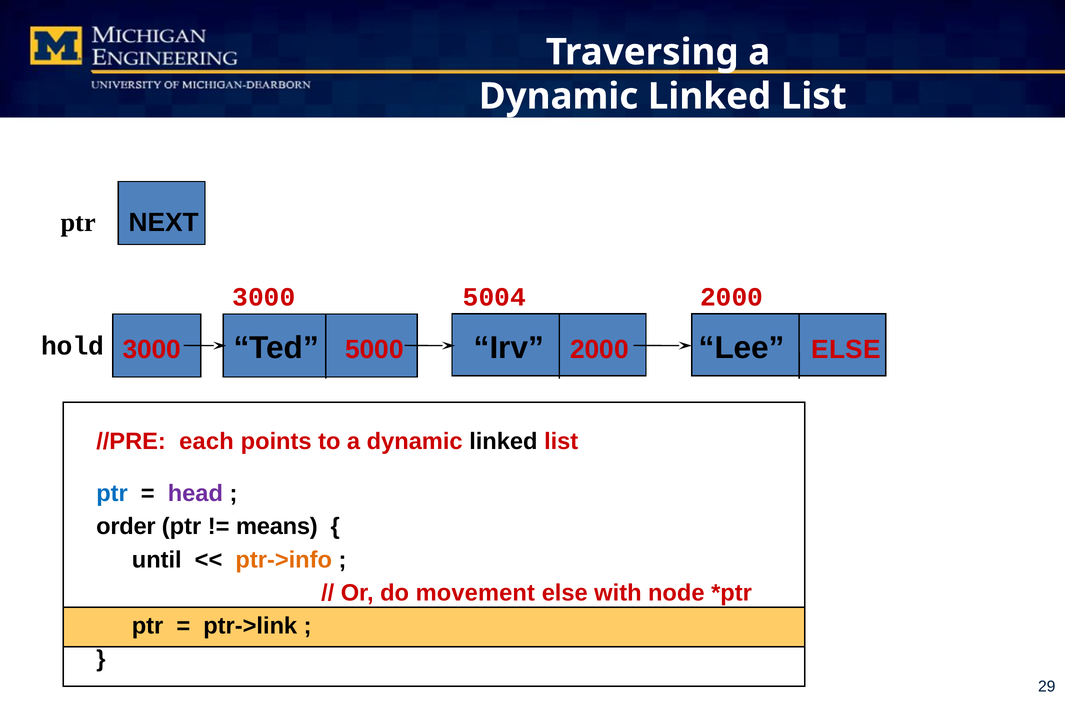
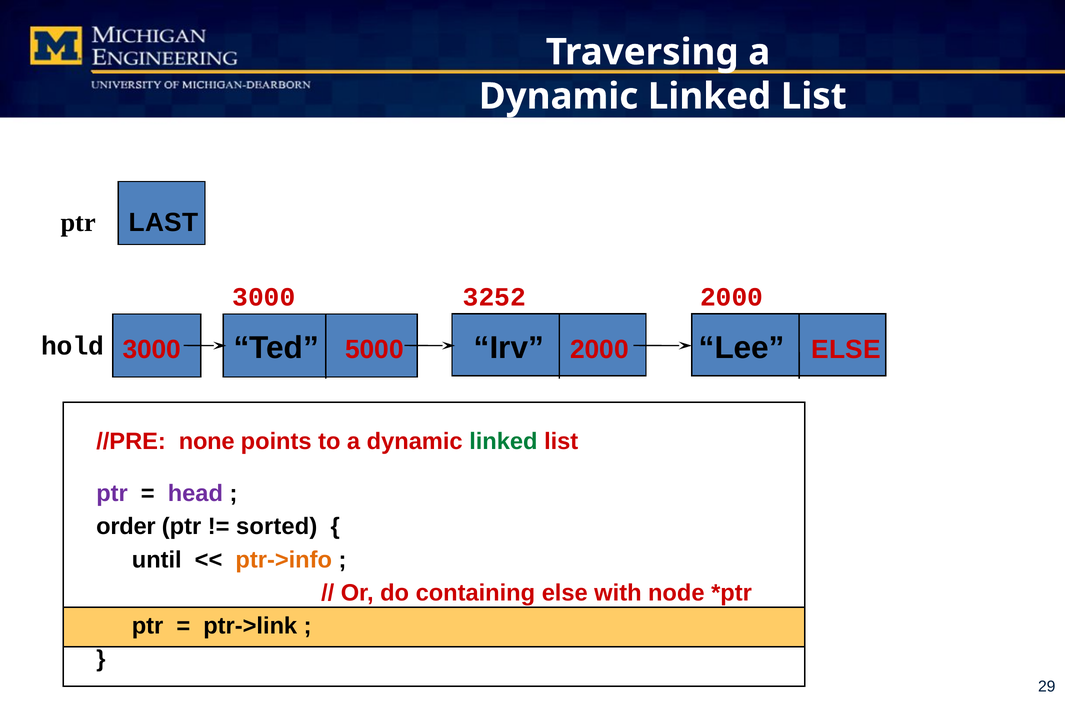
NEXT: NEXT -> LAST
5004: 5004 -> 3252
each: each -> none
linked at (503, 441) colour: black -> green
ptr at (112, 493) colour: blue -> purple
means: means -> sorted
movement: movement -> containing
